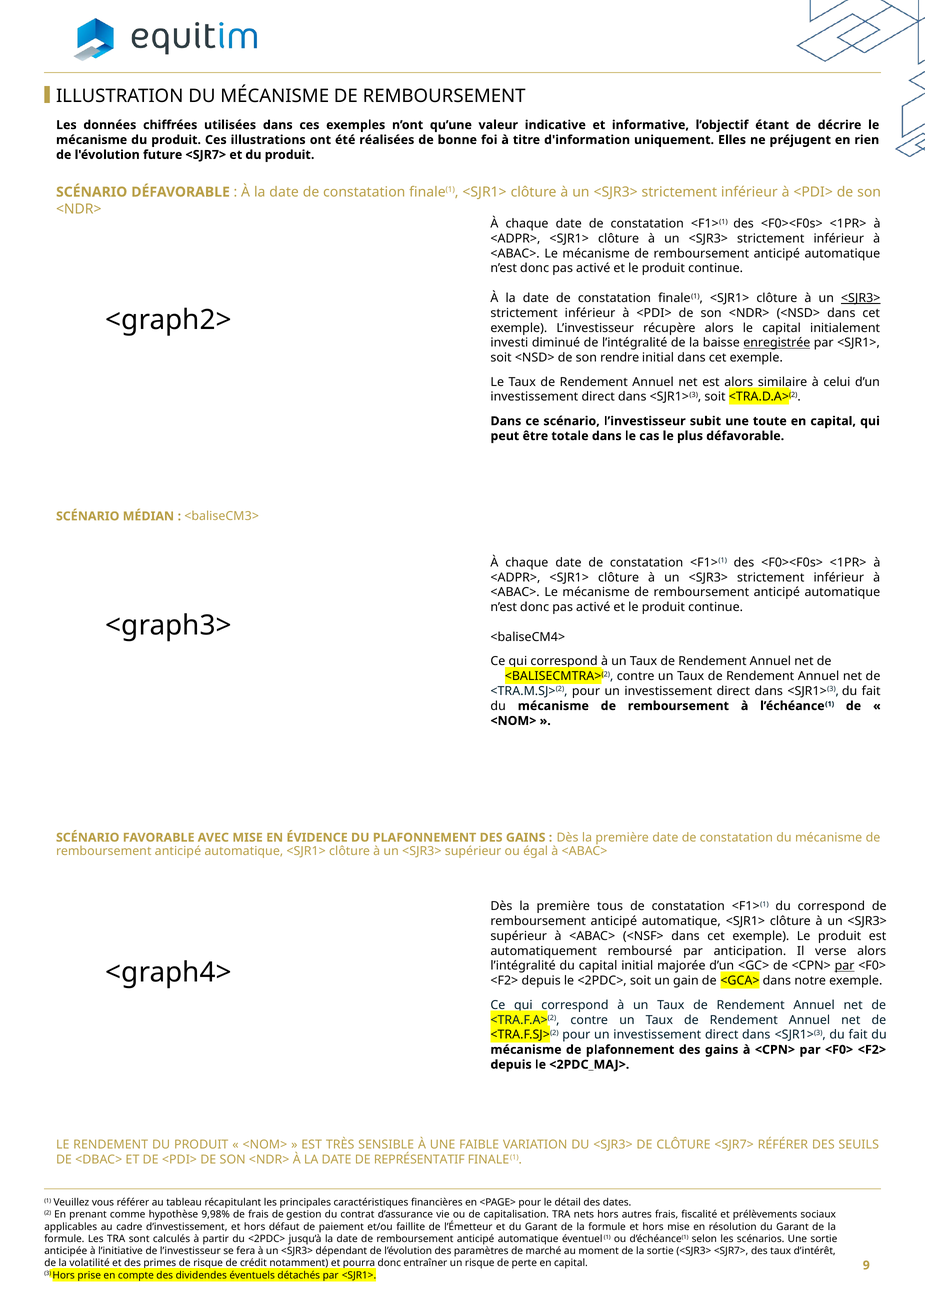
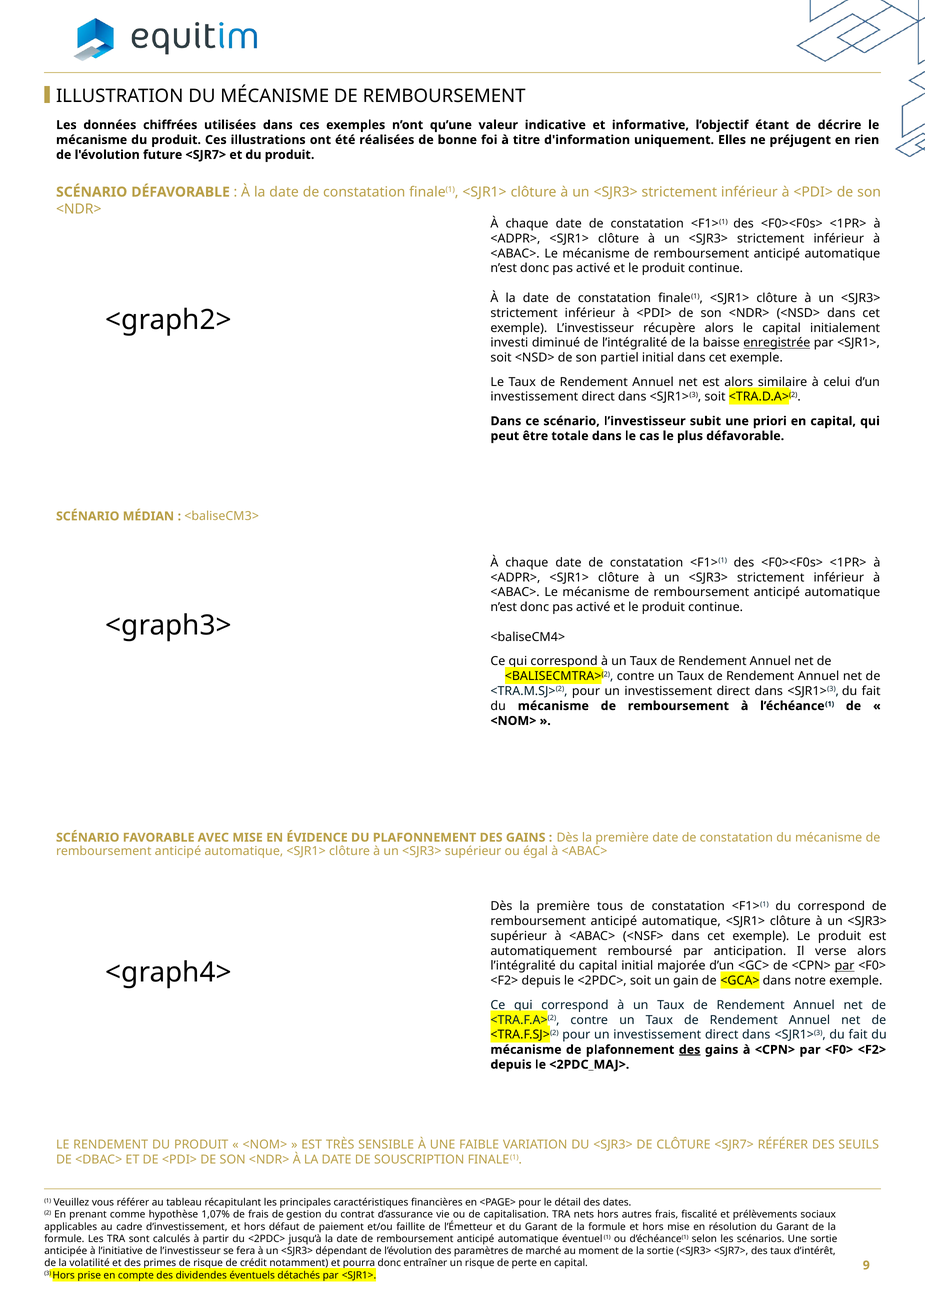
<SJR3> at (861, 298) underline: present -> none
rendre: rendre -> partiel
toute: toute -> priori
des at (690, 1049) underline: none -> present
REPRÉSENTATIF: REPRÉSENTATIF -> SOUSCRIPTION
9,98%: 9,98% -> 1,07%
